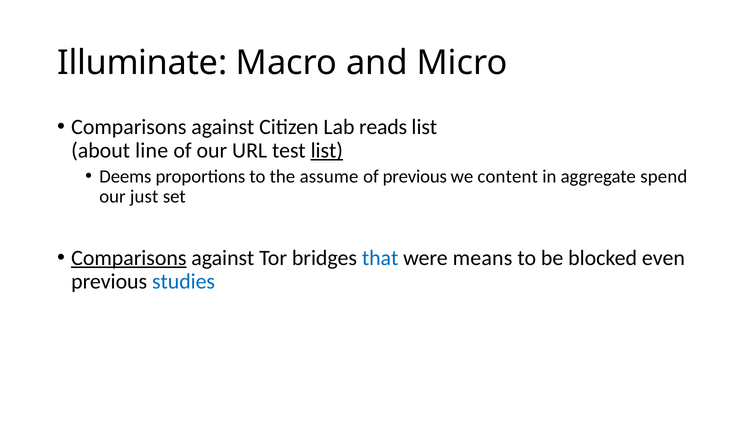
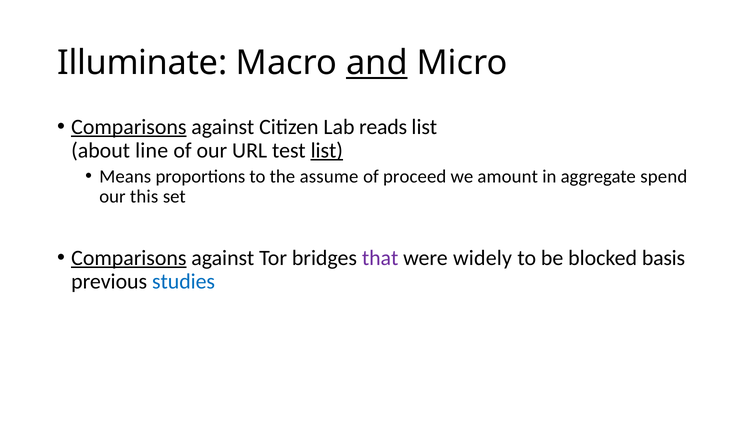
and underline: none -> present
Comparisons at (129, 127) underline: none -> present
Deems: Deems -> Means
of previous: previous -> proceed
content: content -> amount
just: just -> this
that colour: blue -> purple
means: means -> widely
even: even -> basis
